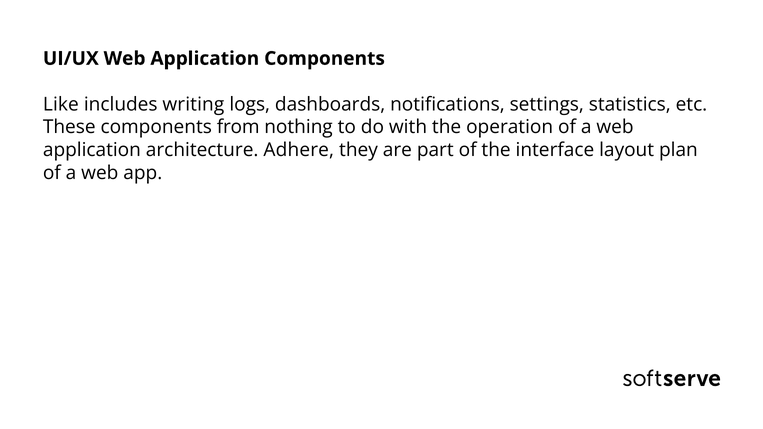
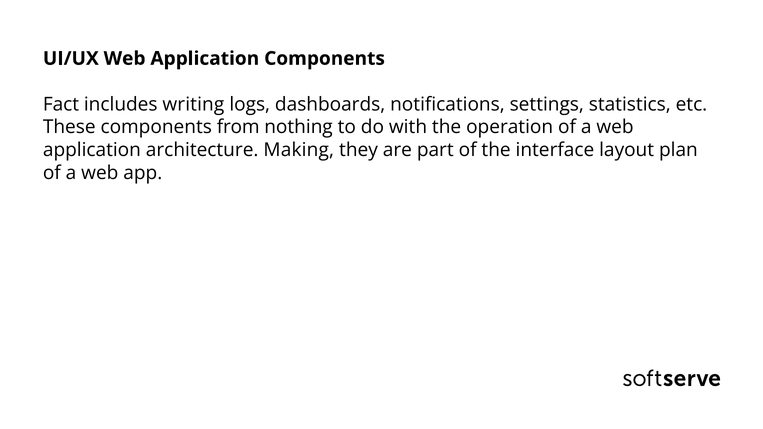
Like: Like -> Fact
Adhere: Adhere -> Making
